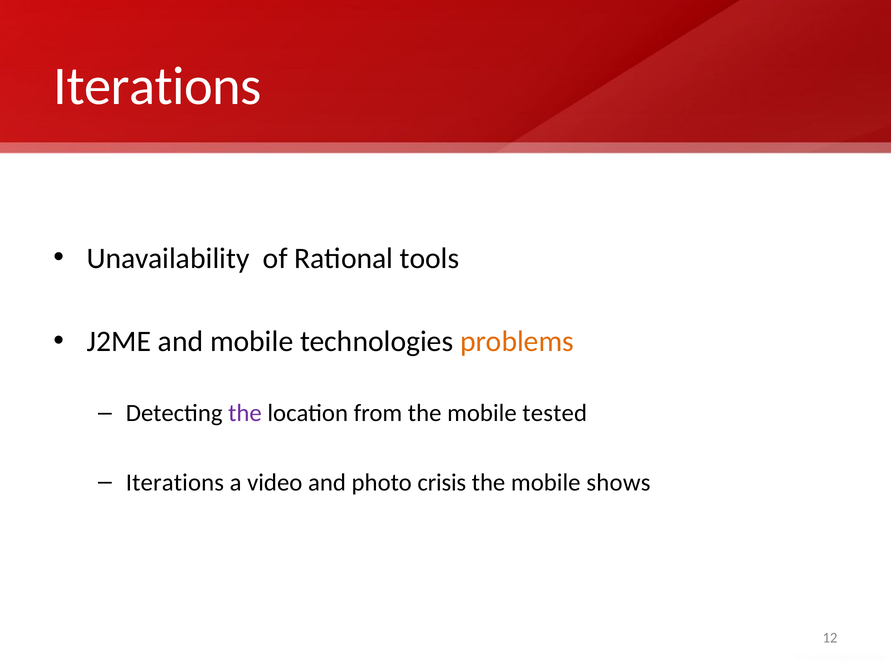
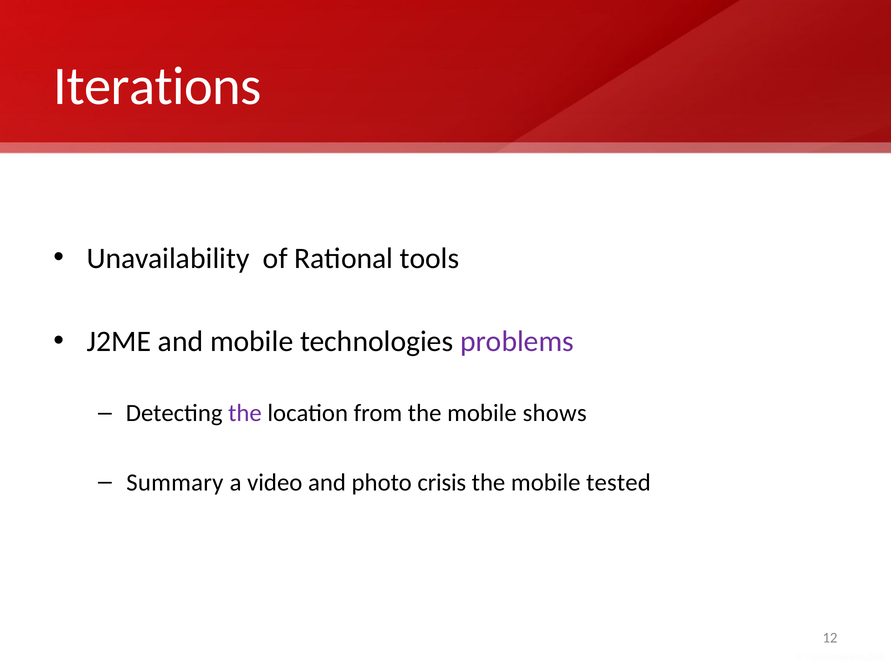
problems colour: orange -> purple
tested: tested -> shows
Iterations at (175, 483): Iterations -> Summary
shows: shows -> tested
